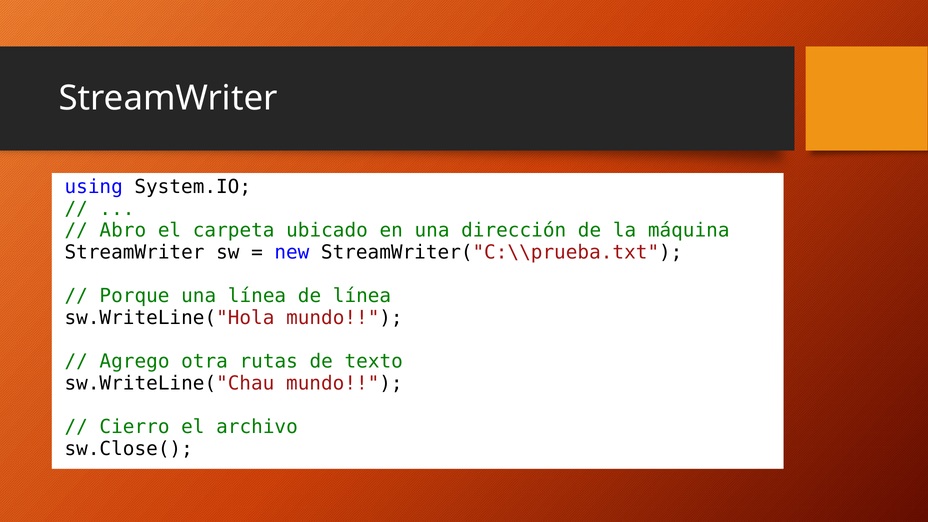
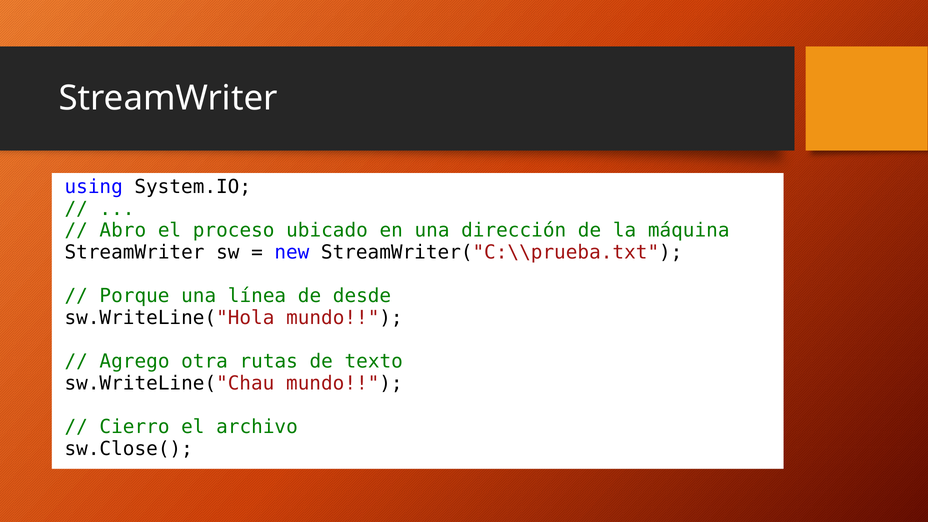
carpeta: carpeta -> proceso
de línea: línea -> desde
